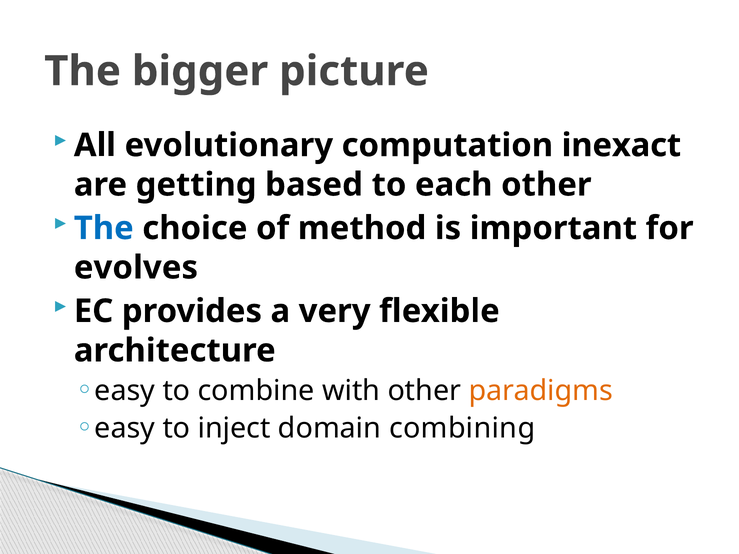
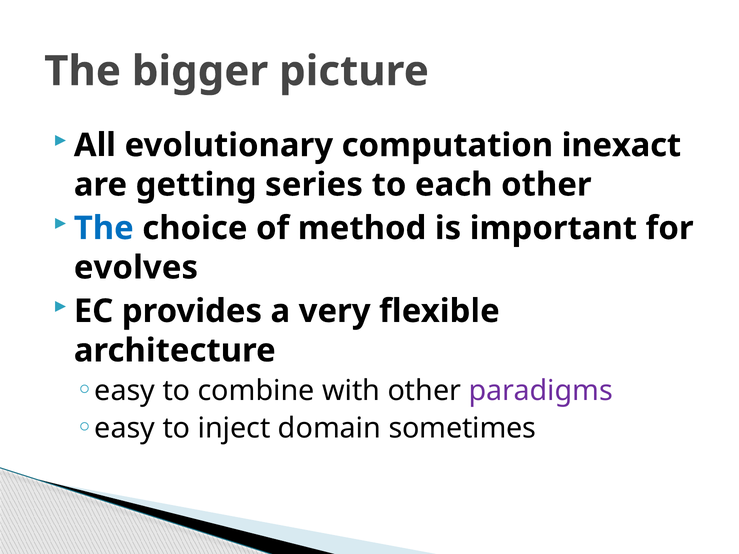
based: based -> series
paradigms colour: orange -> purple
combining: combining -> sometimes
